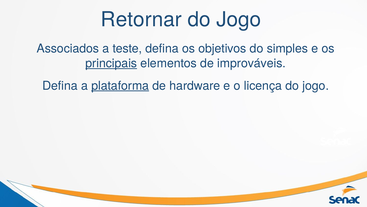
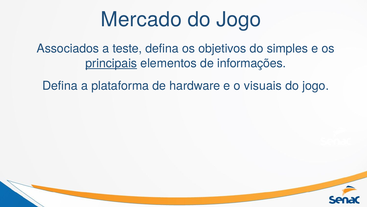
Retornar: Retornar -> Mercado
improváveis: improváveis -> informações
plataforma underline: present -> none
licença: licença -> visuais
